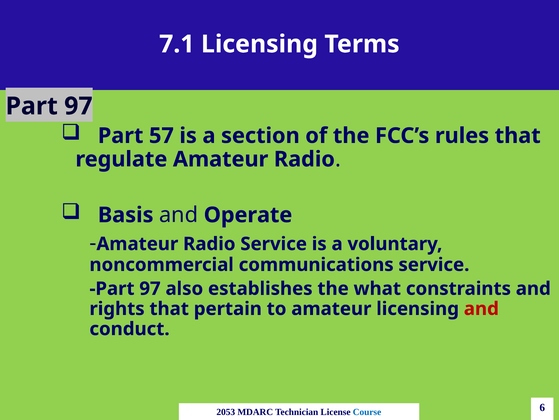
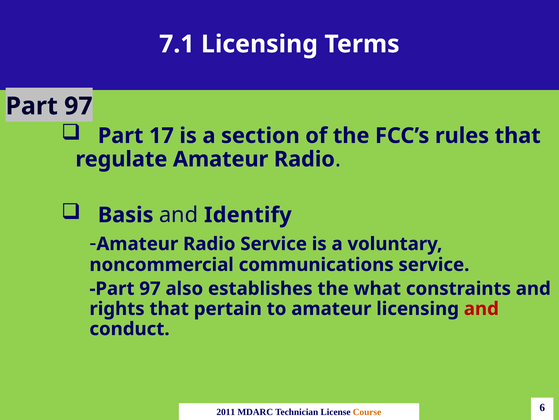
57: 57 -> 17
Operate: Operate -> Identify
2053: 2053 -> 2011
Course colour: blue -> orange
